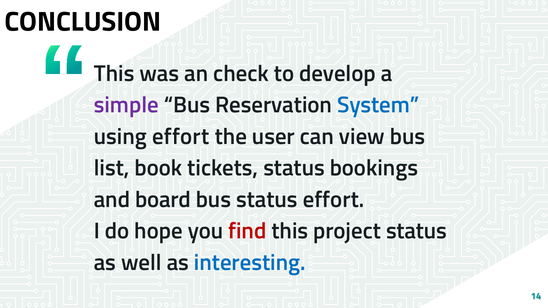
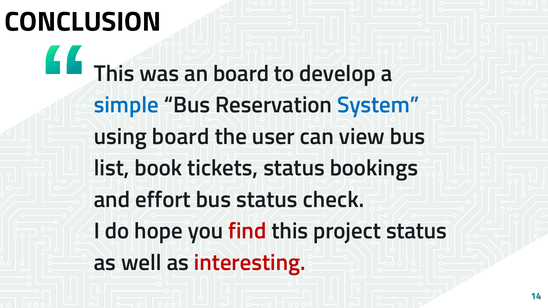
an check: check -> board
simple colour: purple -> blue
using effort: effort -> board
board: board -> effort
status effort: effort -> check
interesting colour: blue -> red
